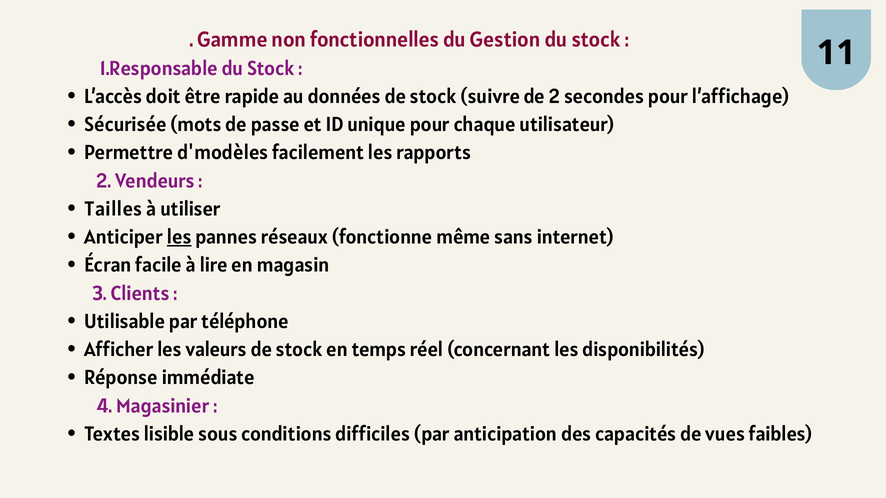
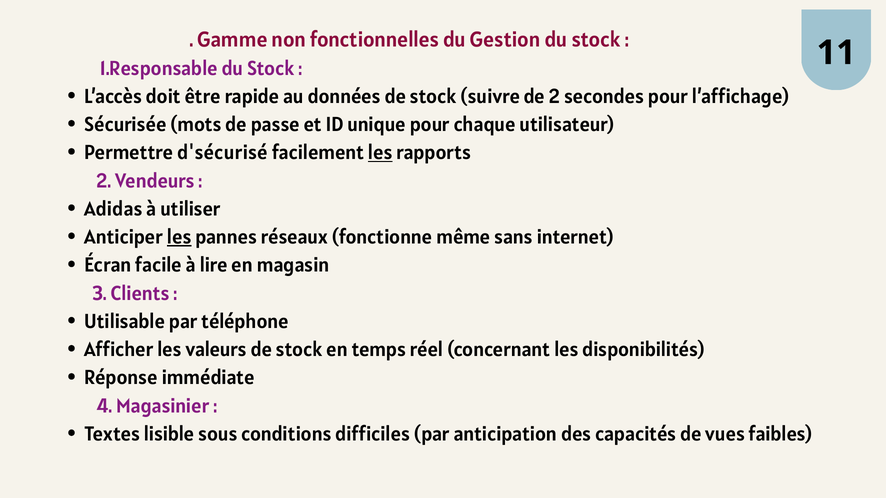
d'modèles: d'modèles -> d'sécurisé
les at (380, 153) underline: none -> present
Tailles: Tailles -> Adidas
